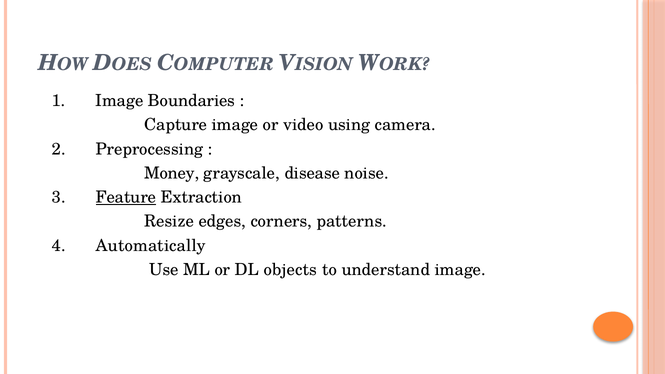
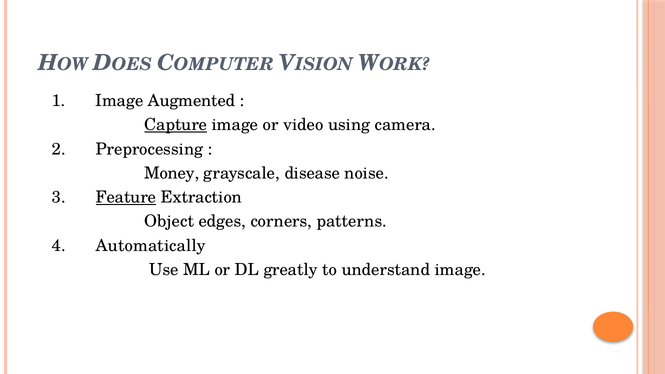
Boundaries: Boundaries -> Augmented
Capture underline: none -> present
Resize: Resize -> Object
objects: objects -> greatly
